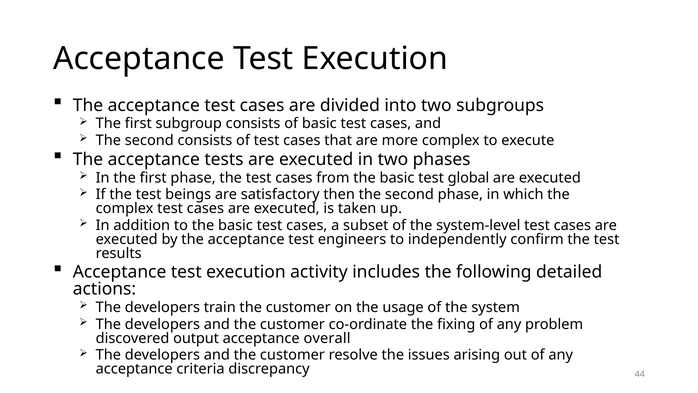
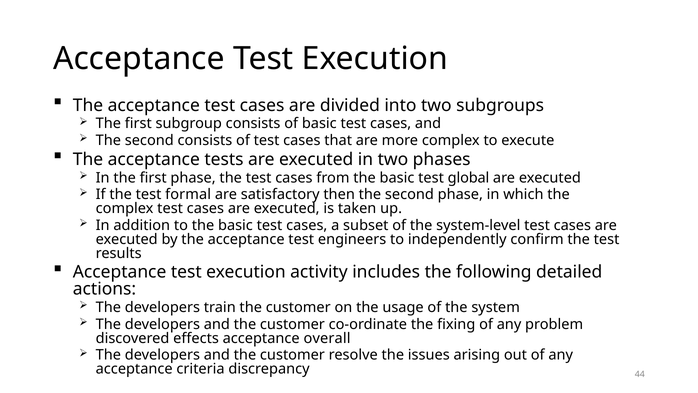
beings: beings -> formal
output: output -> effects
